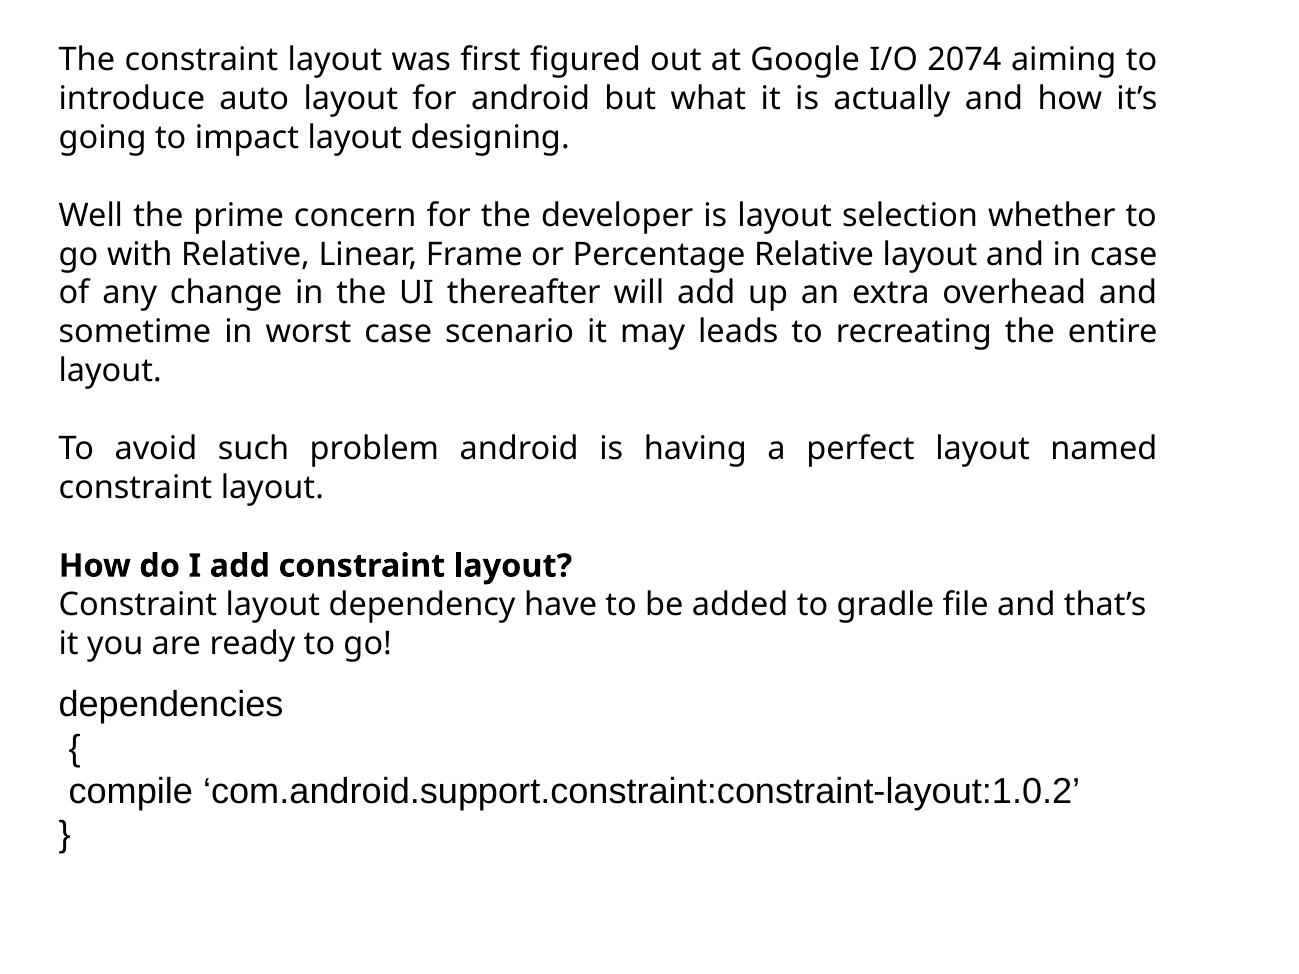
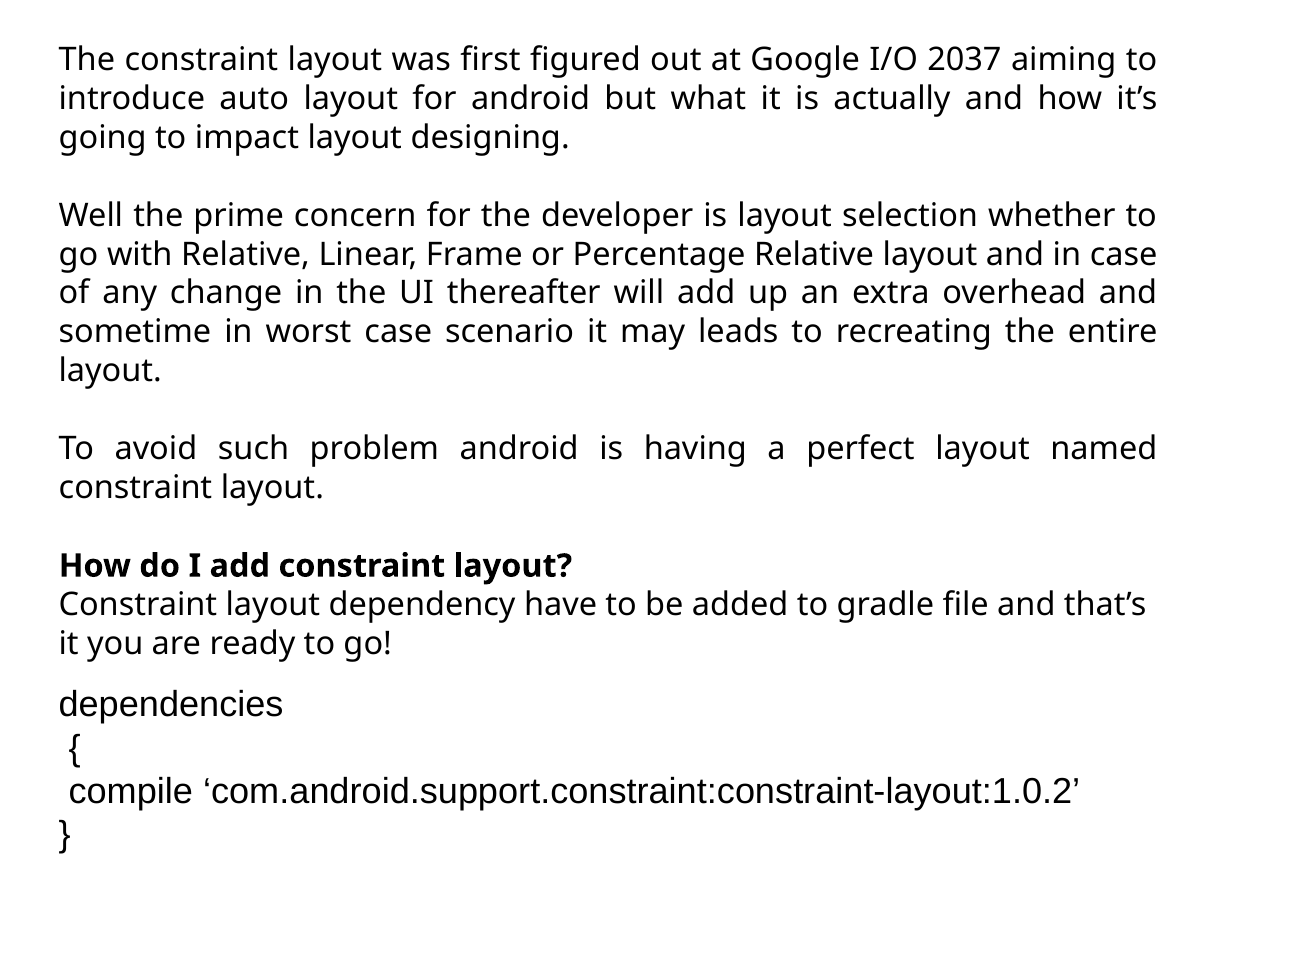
2074: 2074 -> 2037
